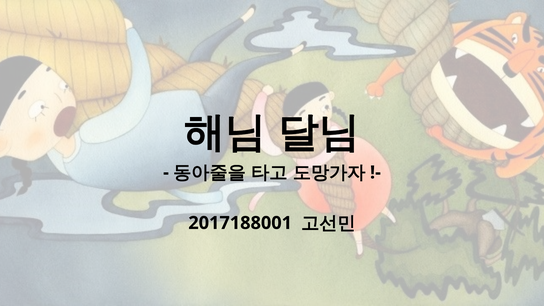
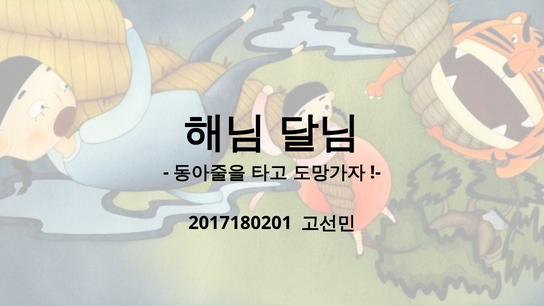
2017188001: 2017188001 -> 2017180201
